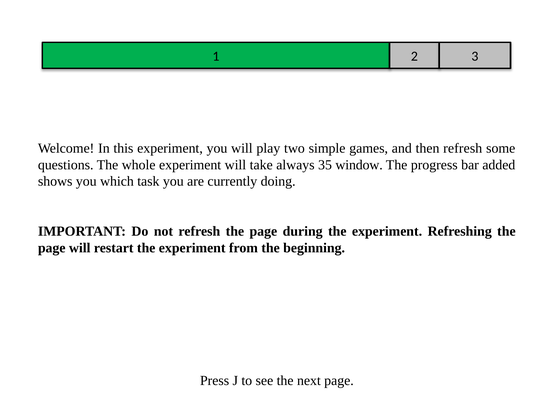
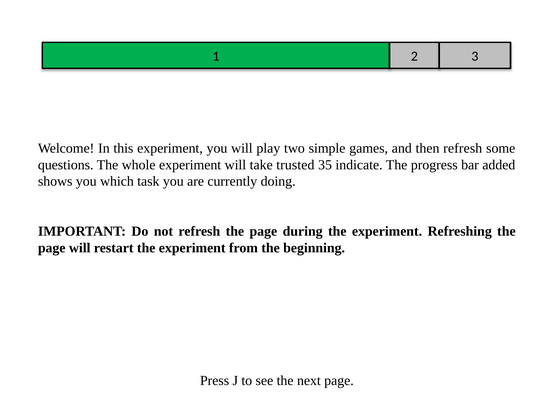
always: always -> trusted
window: window -> indicate
